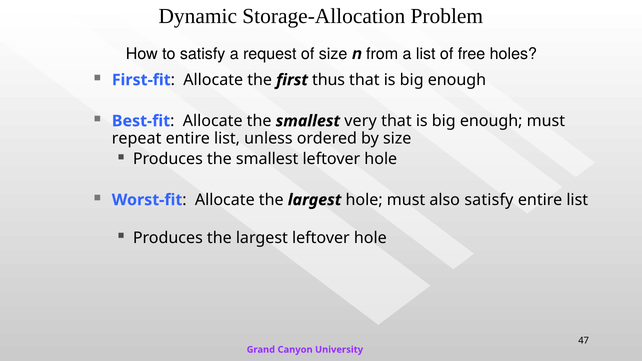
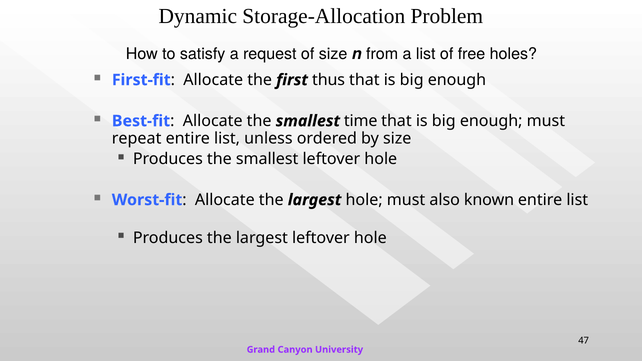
very: very -> time
also satisfy: satisfy -> known
